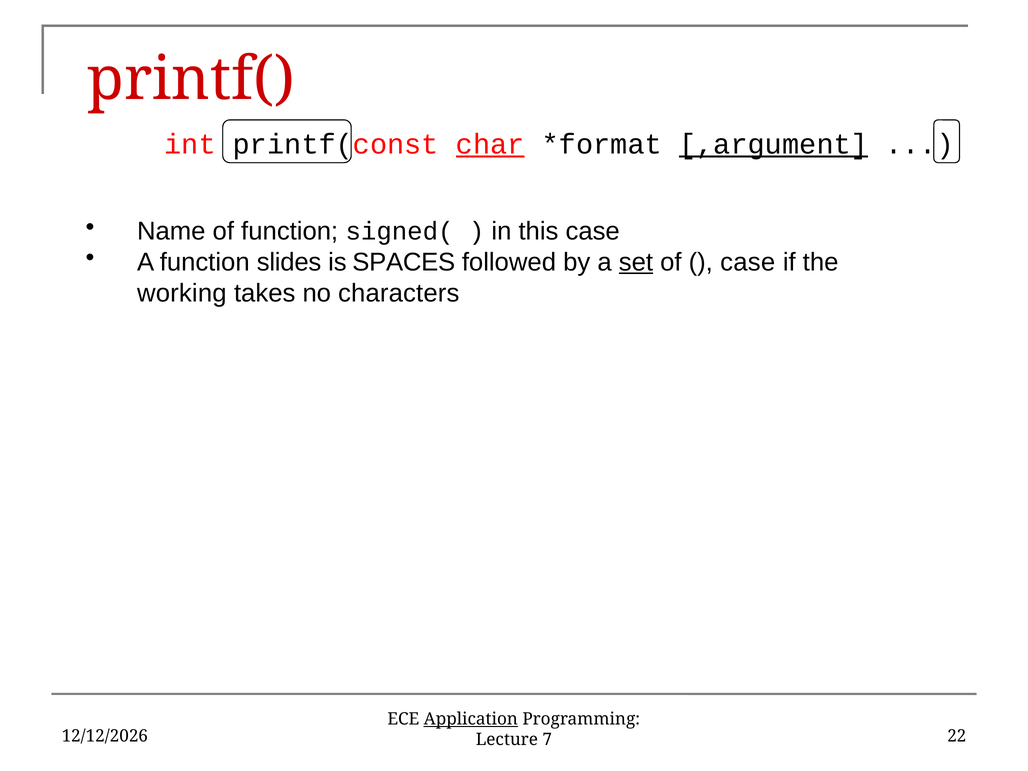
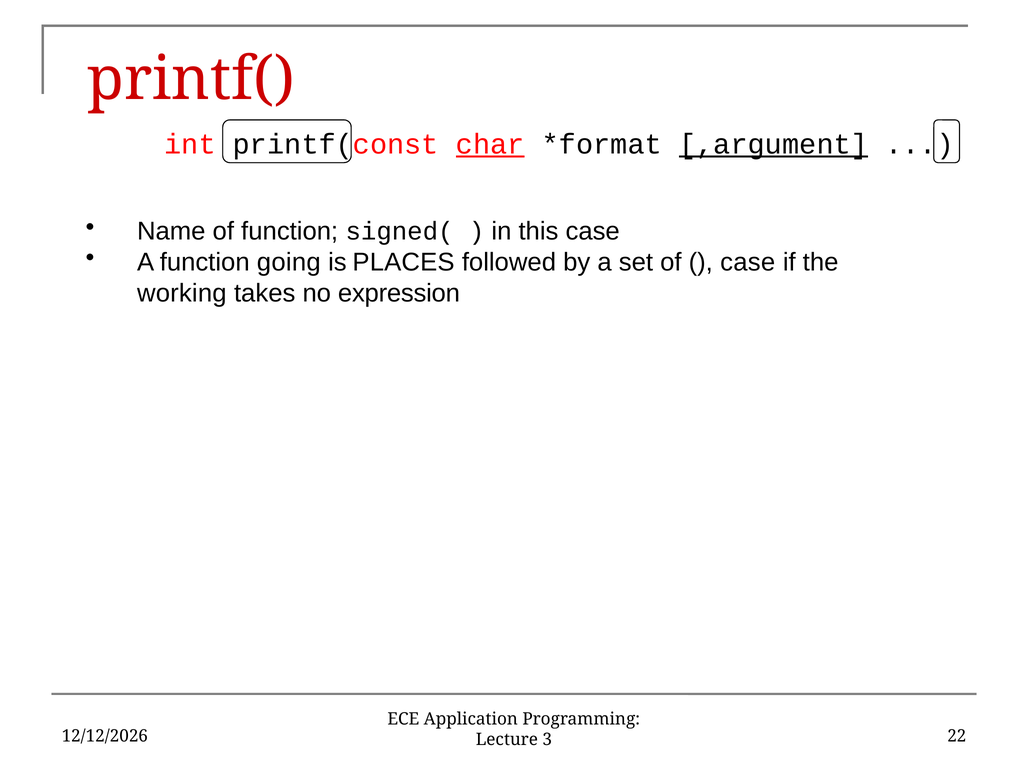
slides: slides -> going
SPACES: SPACES -> PLACES
set underline: present -> none
characters: characters -> expression
Application underline: present -> none
7: 7 -> 3
